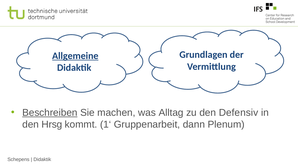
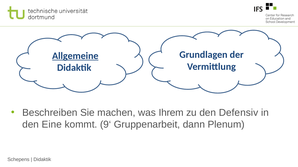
Beschreiben underline: present -> none
Alltag: Alltag -> Ihrem
Hrsg: Hrsg -> Eine
1‘: 1‘ -> 9‘
